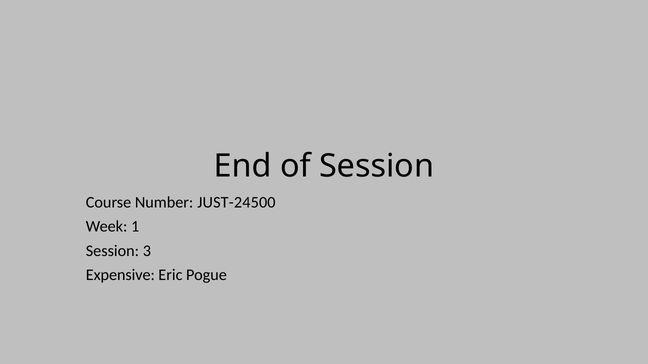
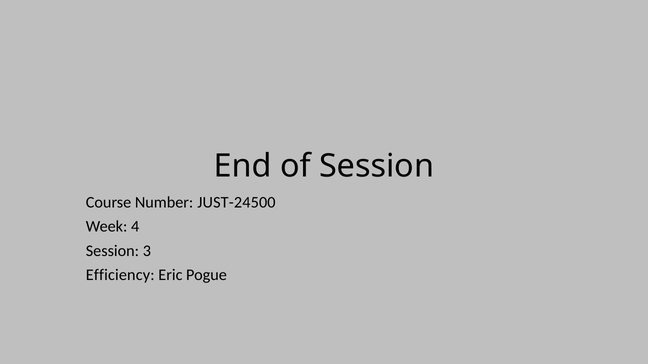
1: 1 -> 4
Expensive: Expensive -> Efficiency
